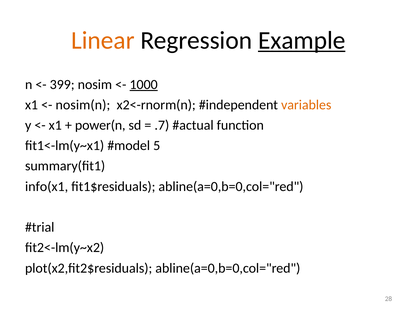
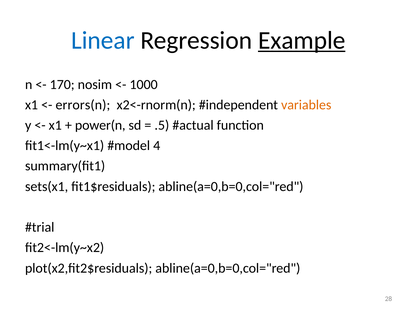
Linear colour: orange -> blue
399: 399 -> 170
1000 underline: present -> none
nosim(n: nosim(n -> errors(n
.7: .7 -> .5
5: 5 -> 4
info(x1: info(x1 -> sets(x1
